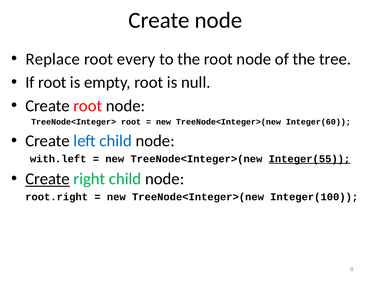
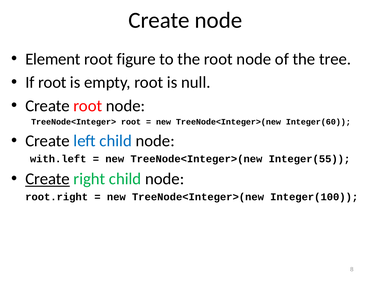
Replace: Replace -> Element
every: every -> figure
Integer(55 underline: present -> none
